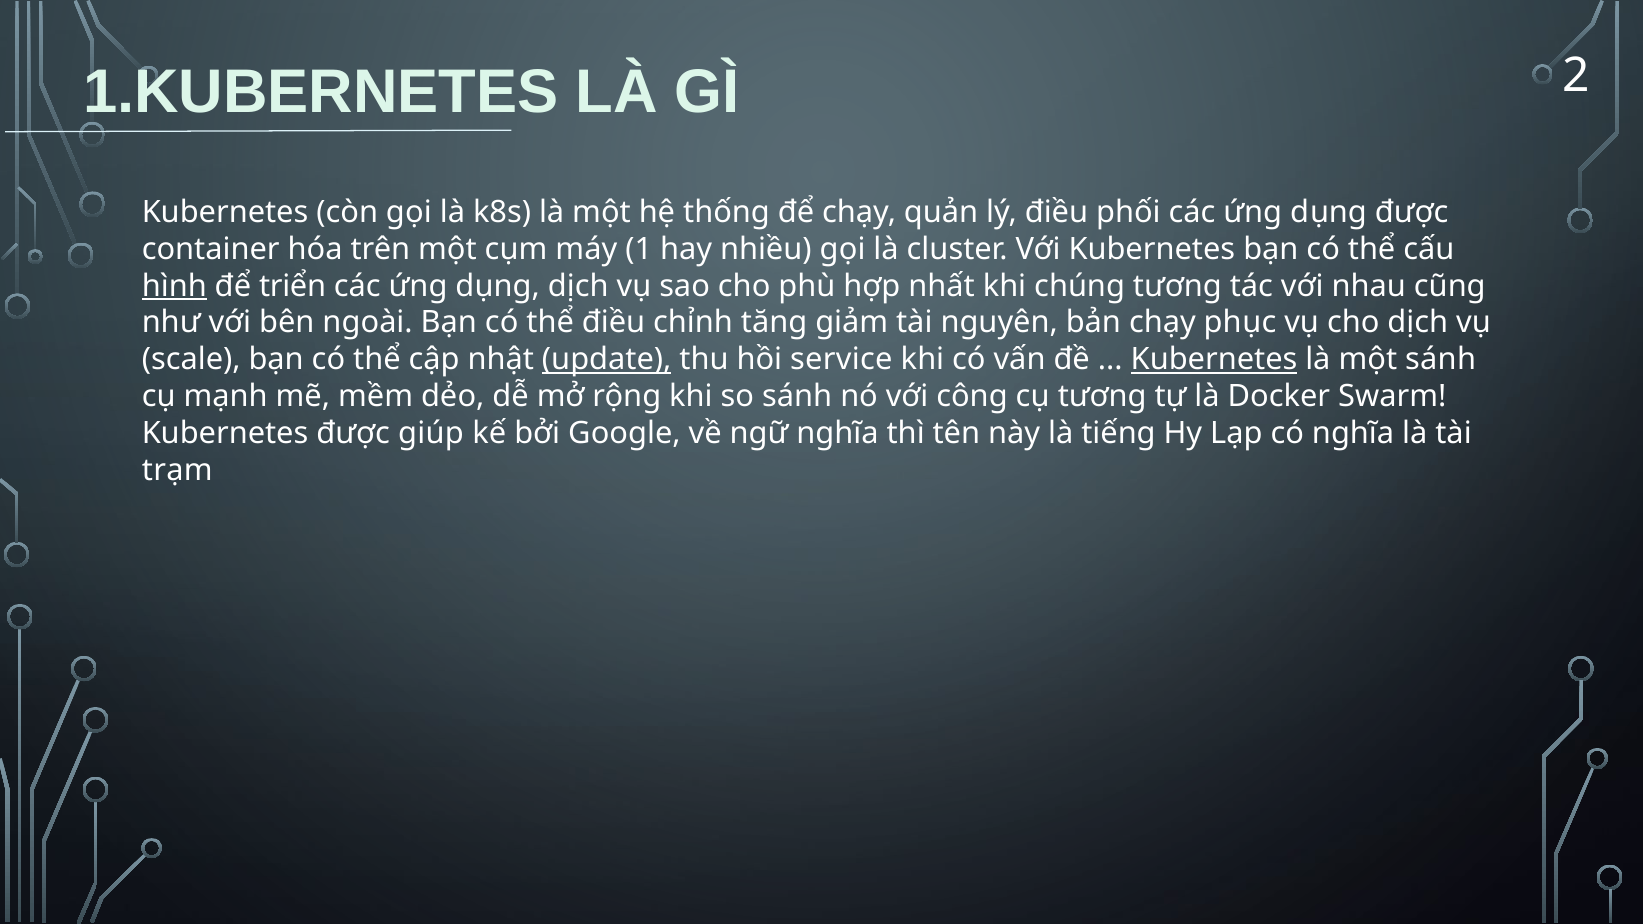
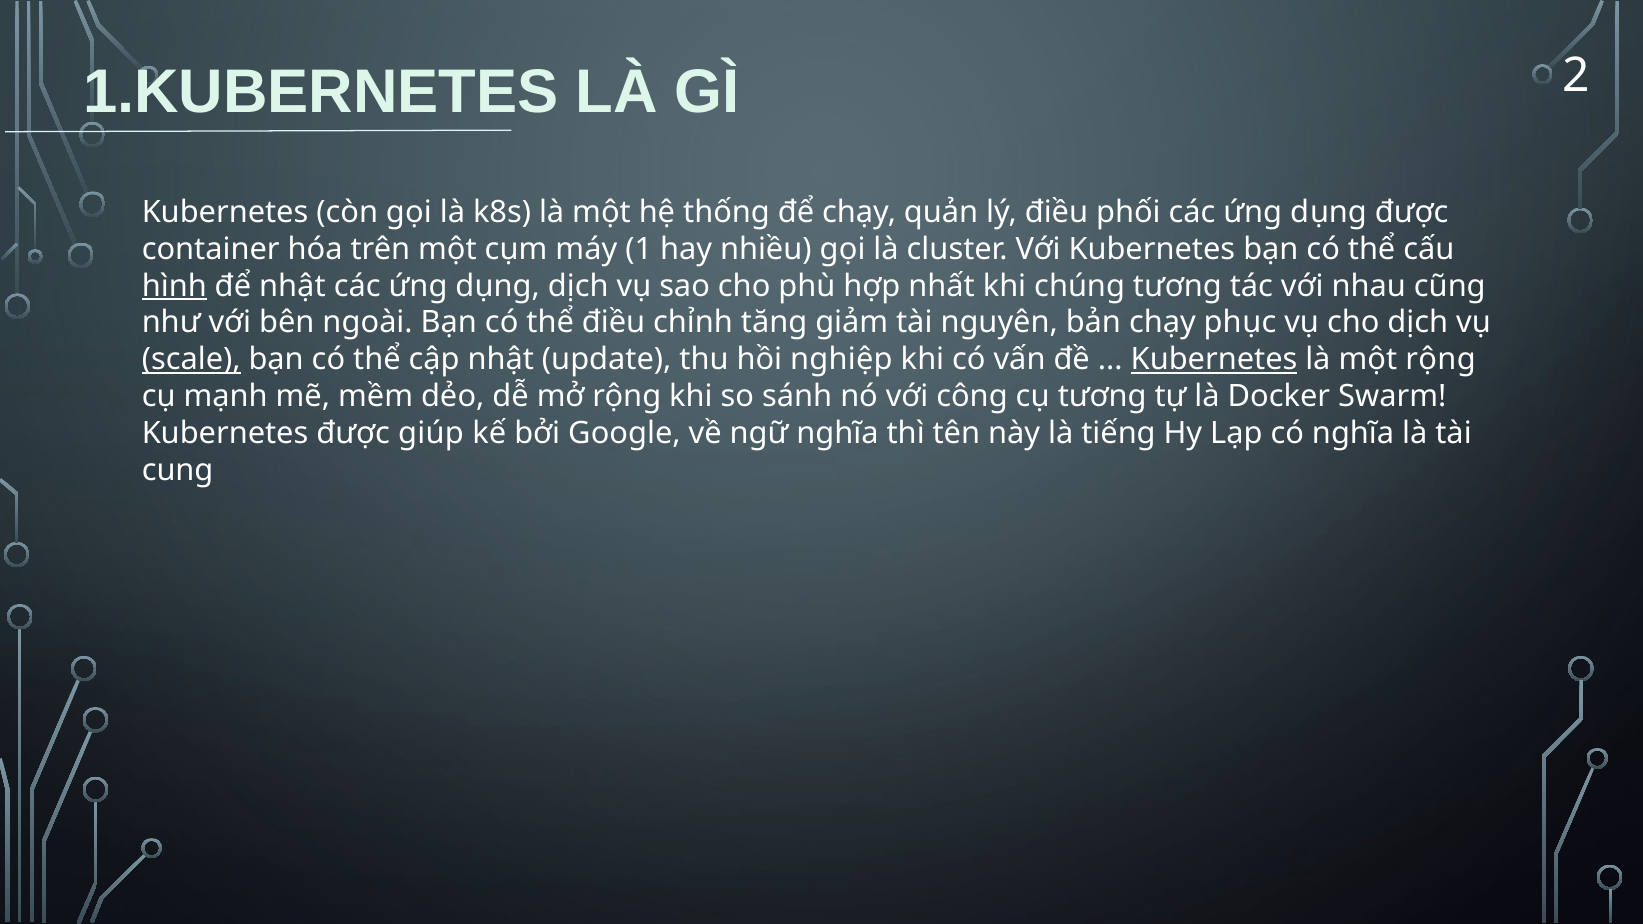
để triển: triển -> nhật
scale underline: none -> present
update underline: present -> none
service: service -> nghiệp
một sánh: sánh -> rộng
trạm: trạm -> cung
